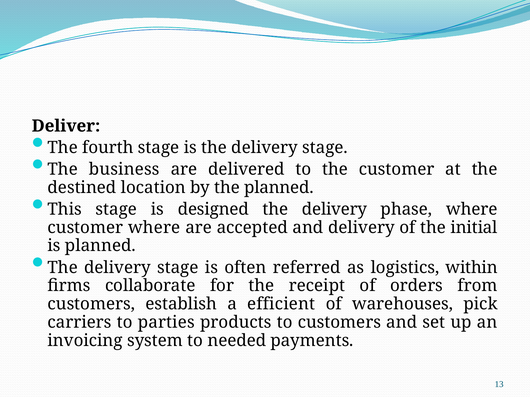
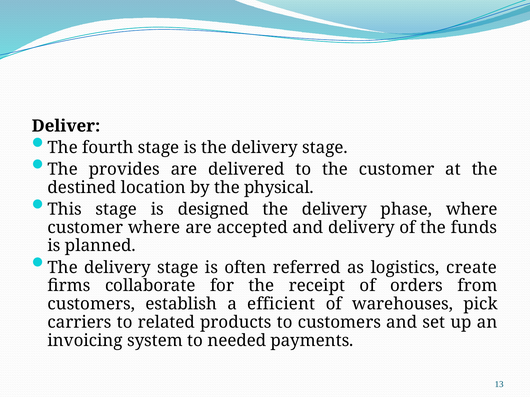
business: business -> provides
the planned: planned -> physical
initial: initial -> funds
within: within -> create
parties: parties -> related
